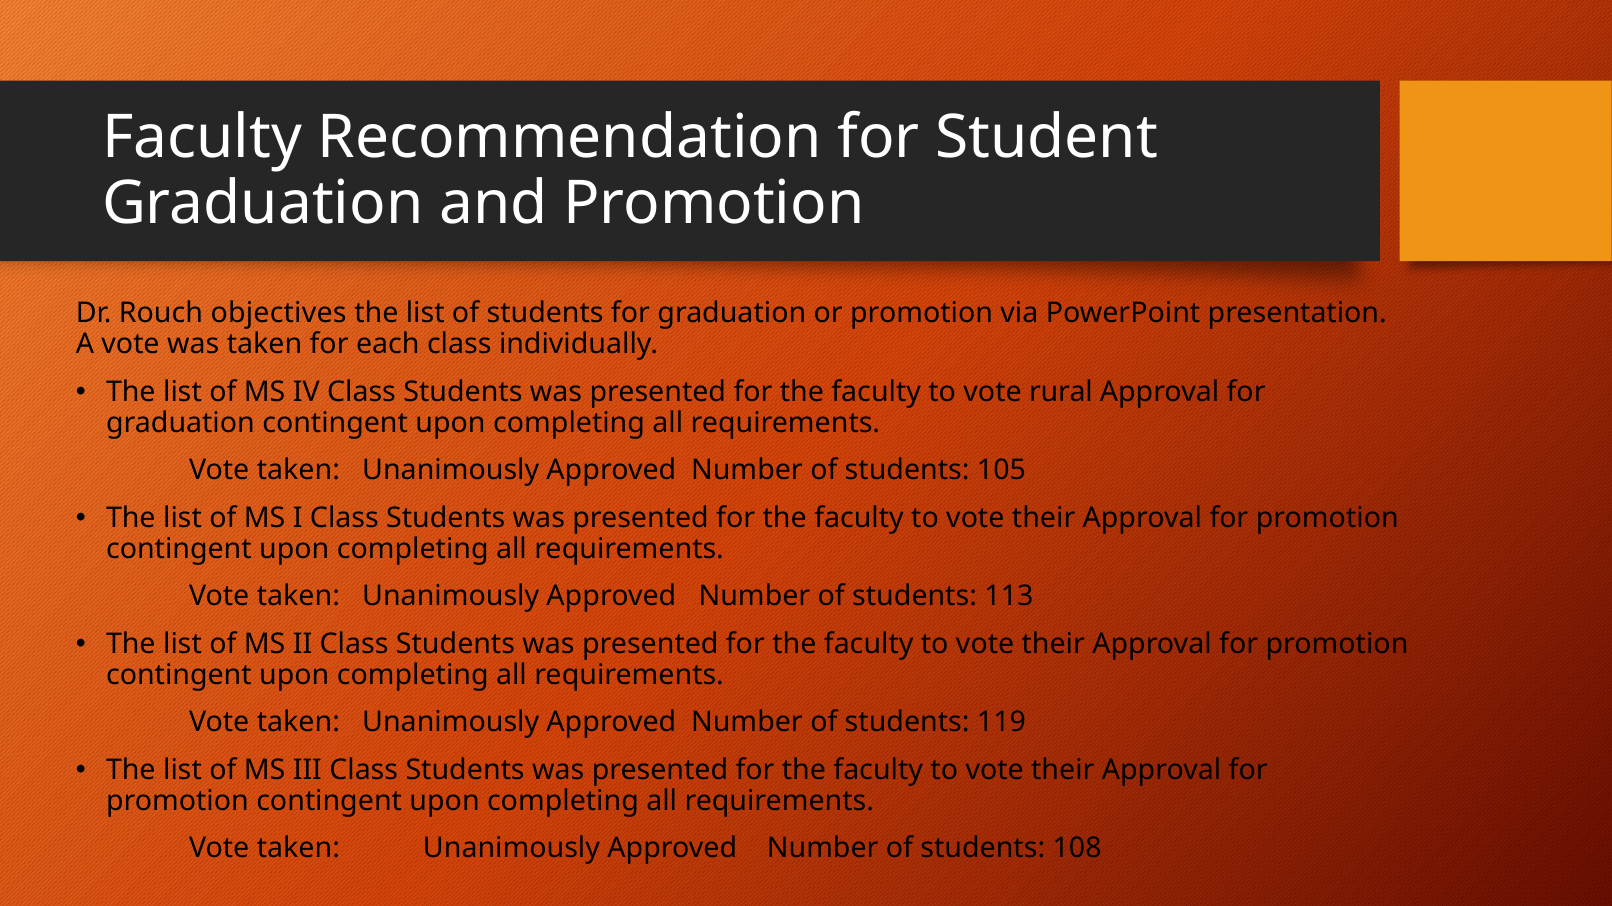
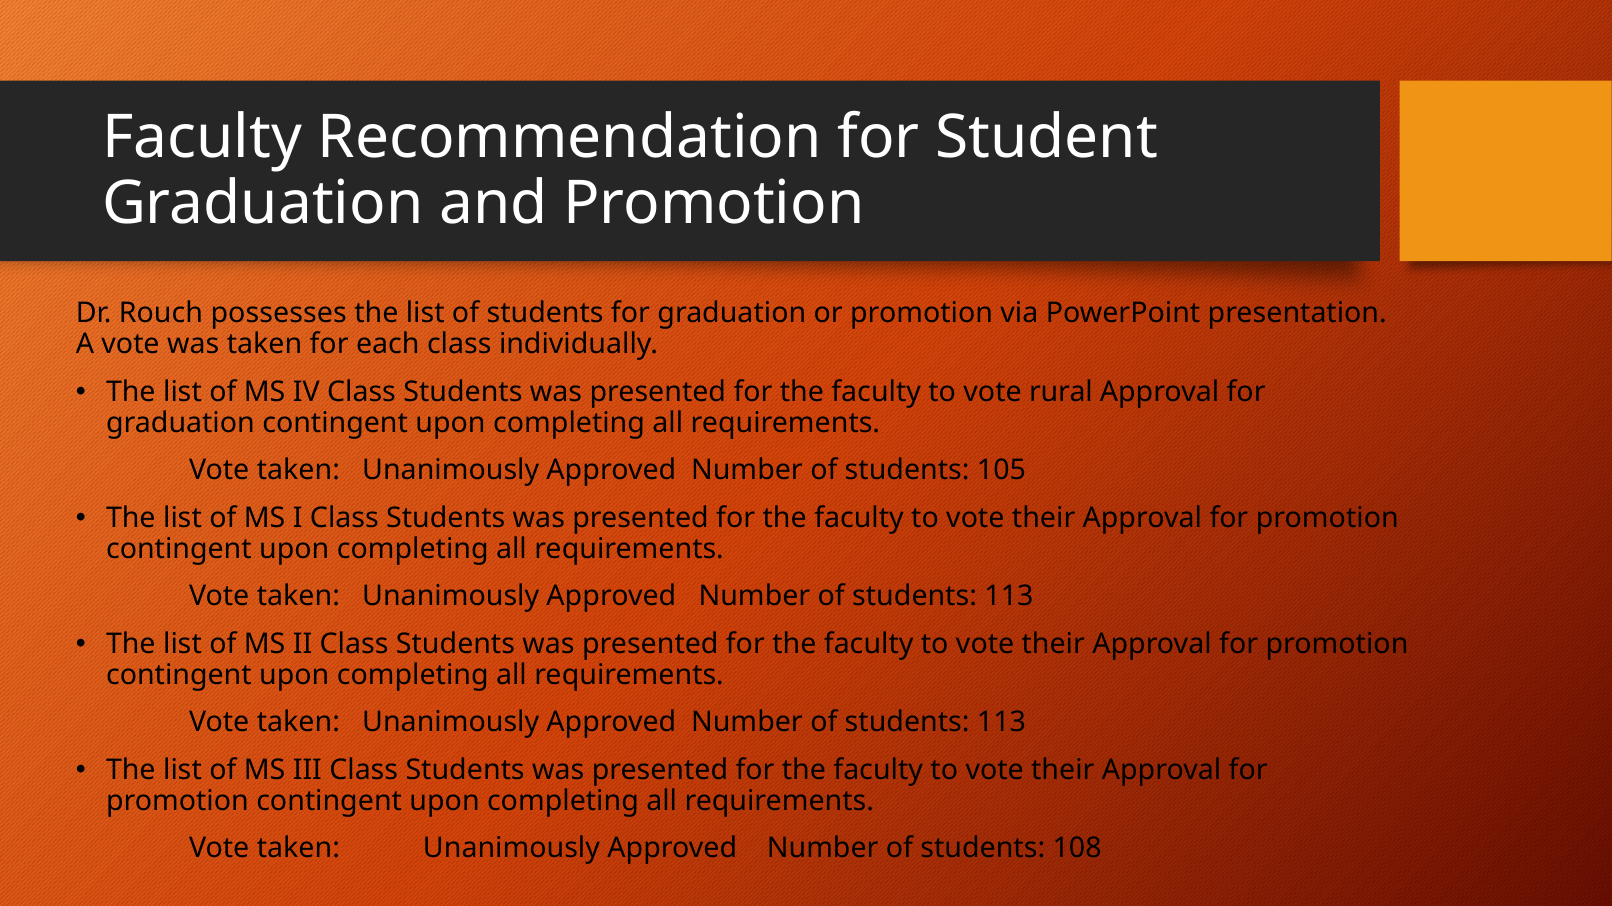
objectives: objectives -> possesses
119 at (1001, 723): 119 -> 113
